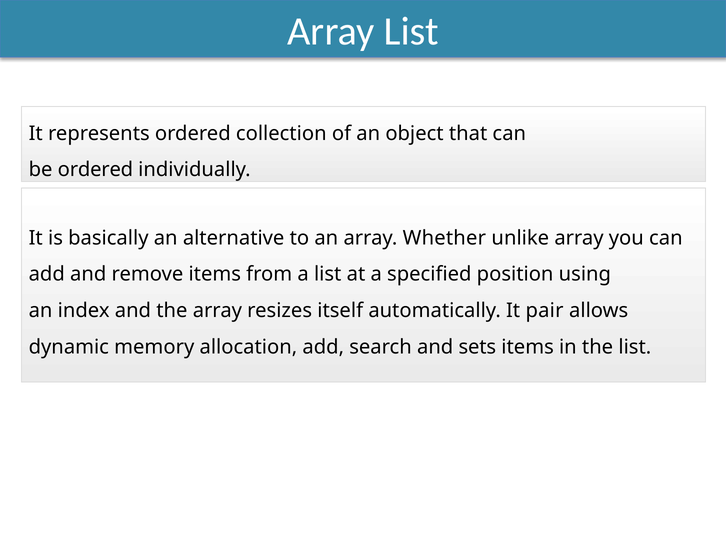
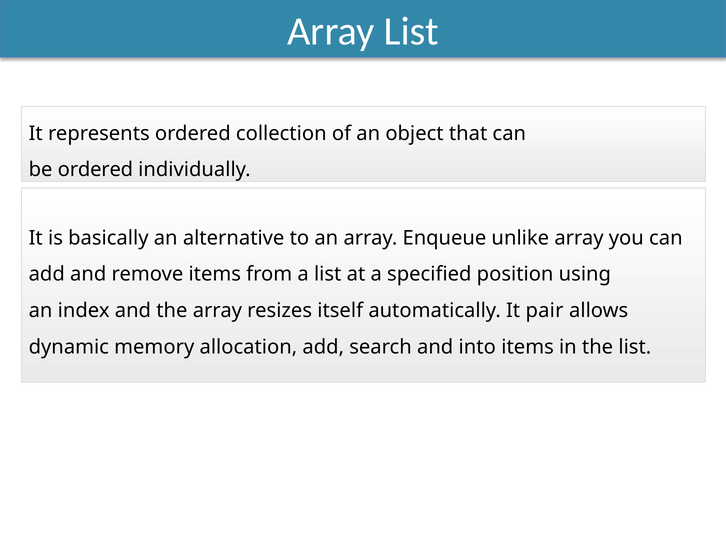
Whether: Whether -> Enqueue
sets: sets -> into
